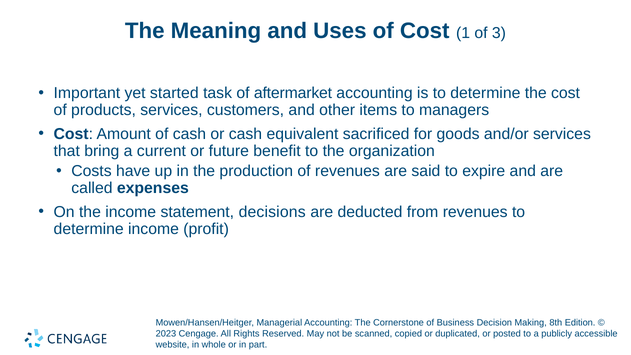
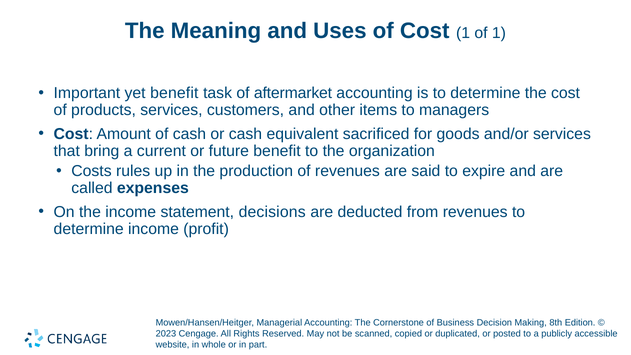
of 3: 3 -> 1
yet started: started -> benefit
have: have -> rules
